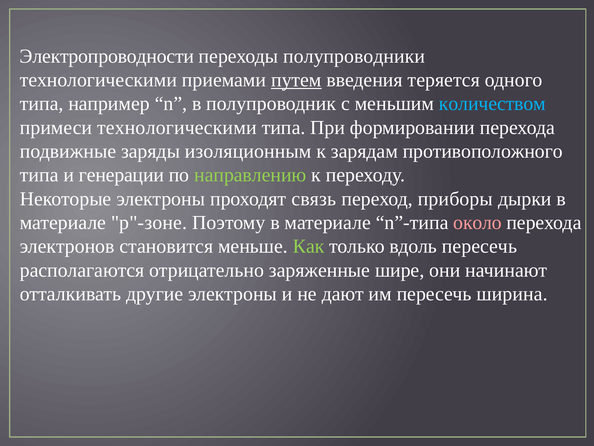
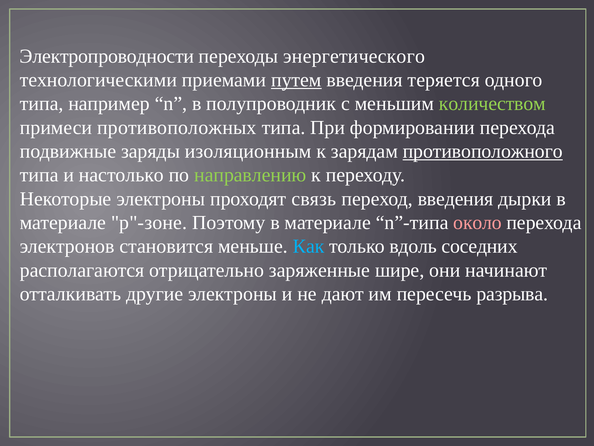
полупроводники: полупроводники -> энергетического
количеством colour: light blue -> light green
примеси технологическими: технологическими -> противоположных
противоположного underline: none -> present
генерации: генерации -> настолько
переход приборы: приборы -> введения
Как colour: light green -> light blue
вдоль пересечь: пересечь -> соседних
ширина: ширина -> разрыва
